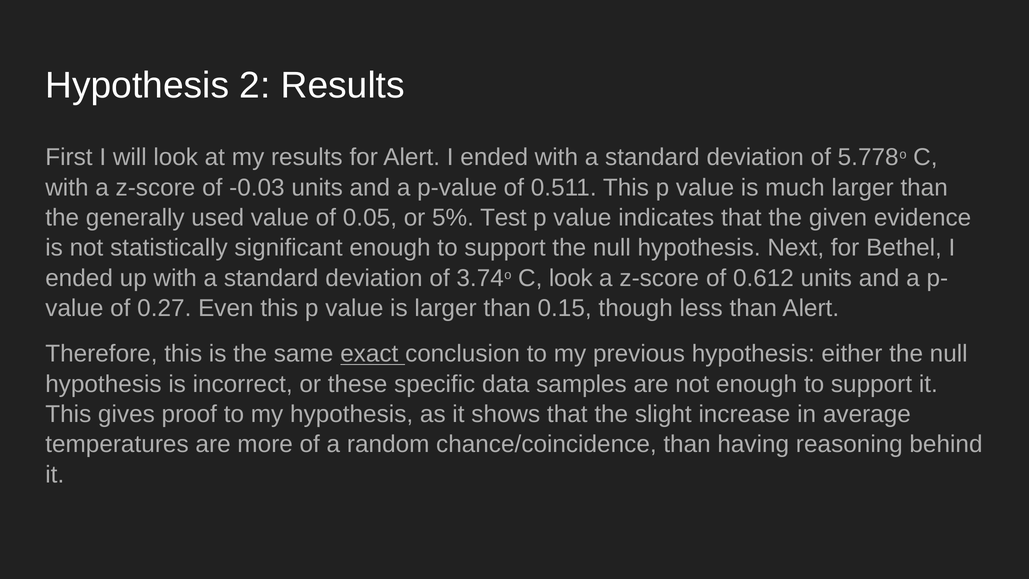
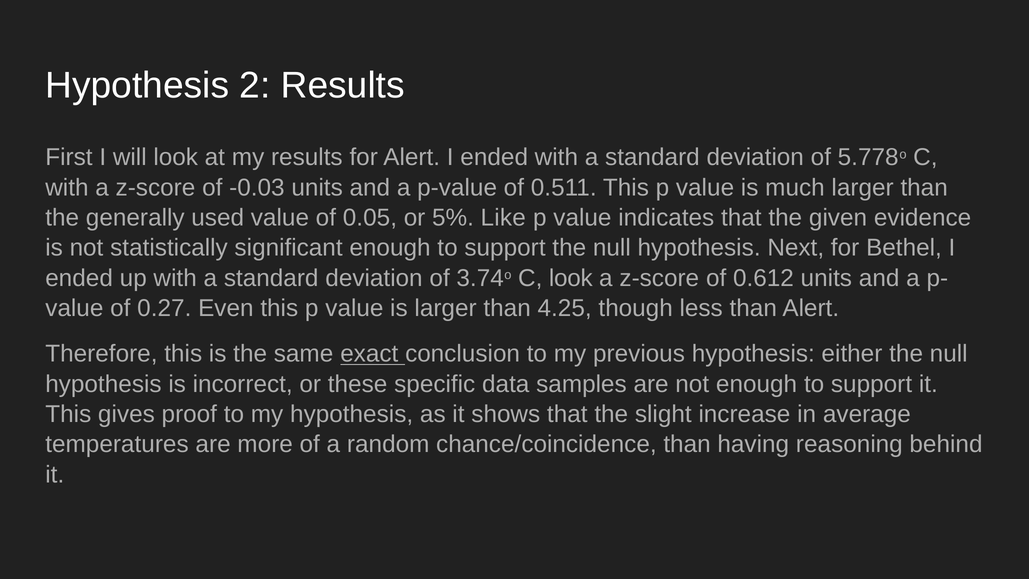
Test: Test -> Like
0.15: 0.15 -> 4.25
